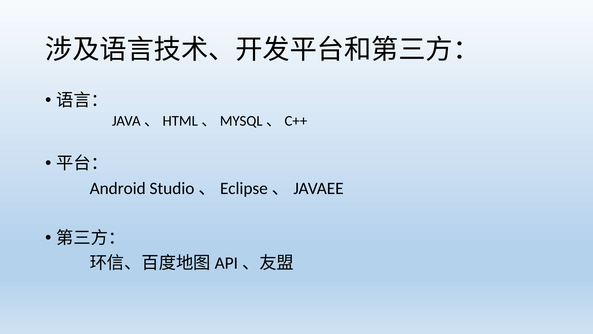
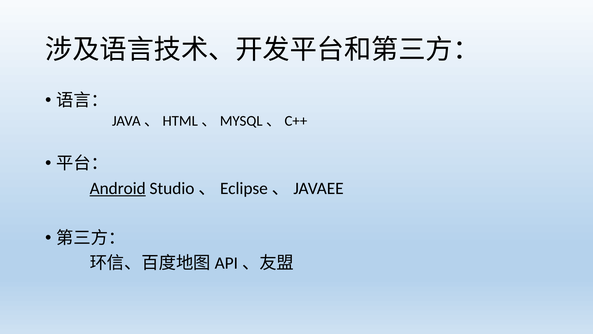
Android underline: none -> present
